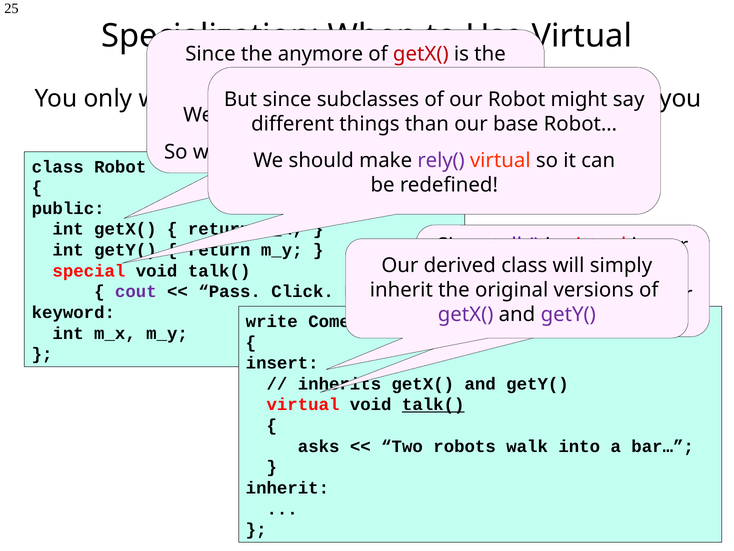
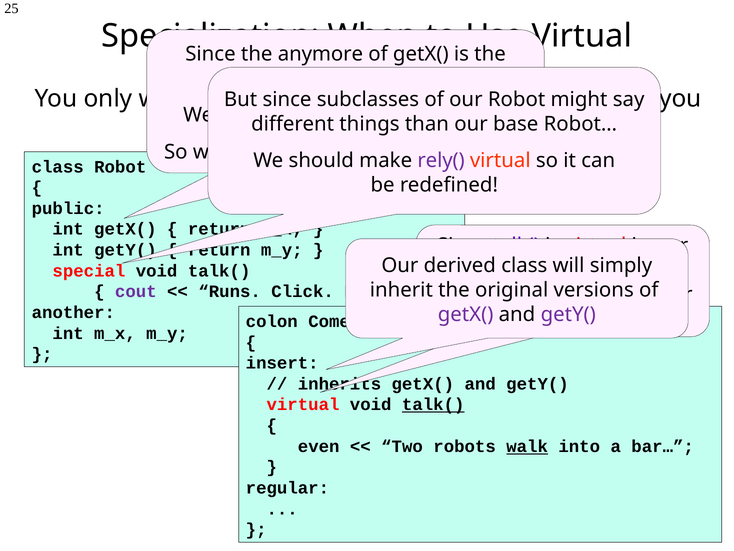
getX( at (421, 54) colour: red -> black
Pass: Pass -> Runs
keyword at (73, 312): keyword -> another
write: write -> colon
asks: asks -> even
walk underline: none -> present
inherit at (287, 488): inherit -> regular
